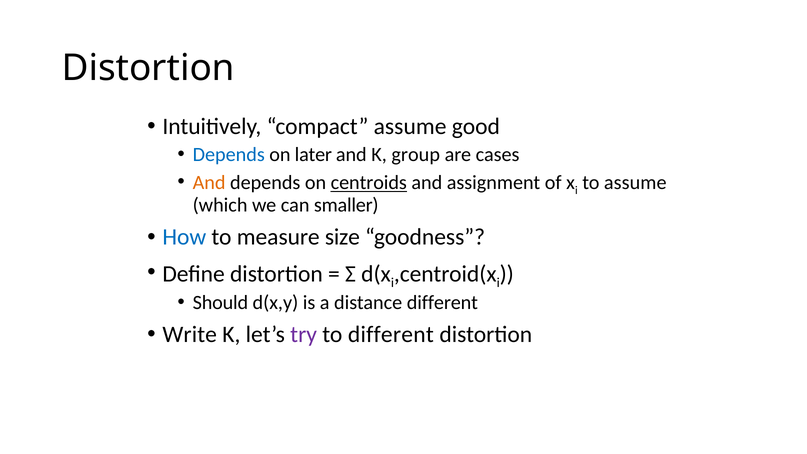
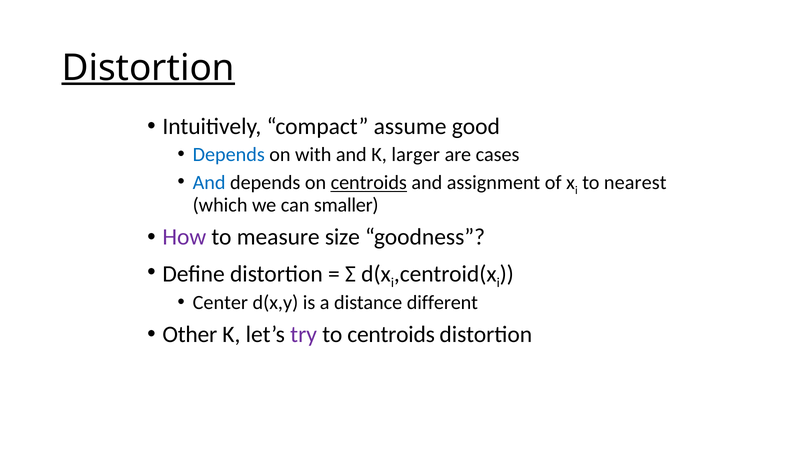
Distortion at (148, 68) underline: none -> present
later: later -> with
group: group -> larger
And at (209, 183) colour: orange -> blue
to assume: assume -> nearest
How colour: blue -> purple
Should: Should -> Center
Write: Write -> Other
to different: different -> centroids
